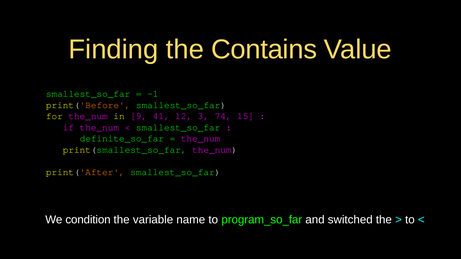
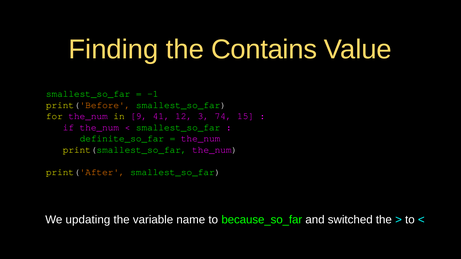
condition: condition -> updating
program_so_far: program_so_far -> because_so_far
